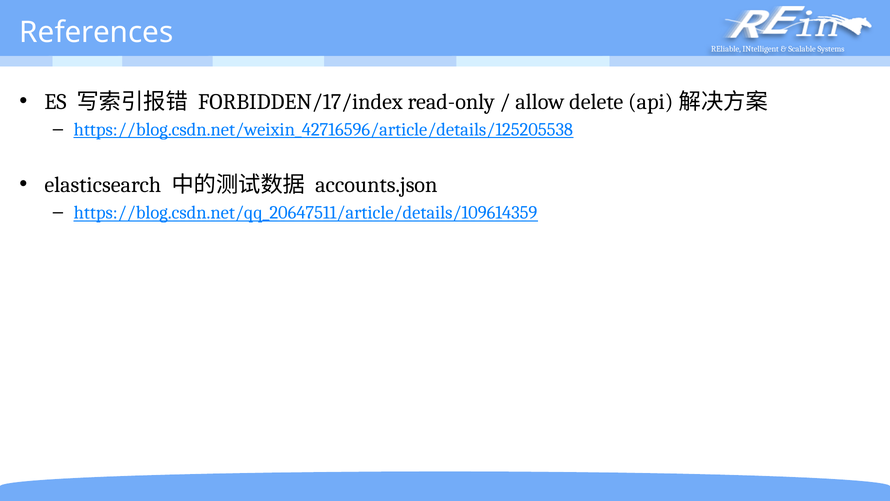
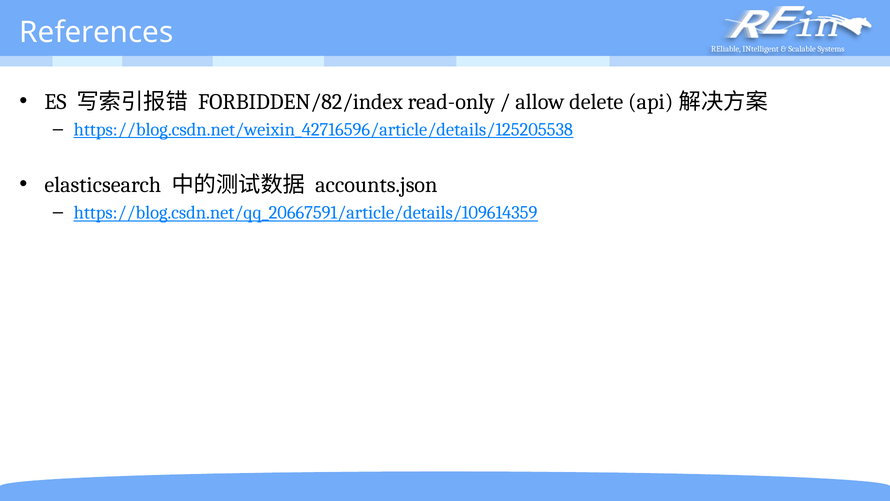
FORBIDDEN/17/index: FORBIDDEN/17/index -> FORBIDDEN/82/index
https://blog.csdn.net/qq_20647511/article/details/109614359: https://blog.csdn.net/qq_20647511/article/details/109614359 -> https://blog.csdn.net/qq_20667591/article/details/109614359
